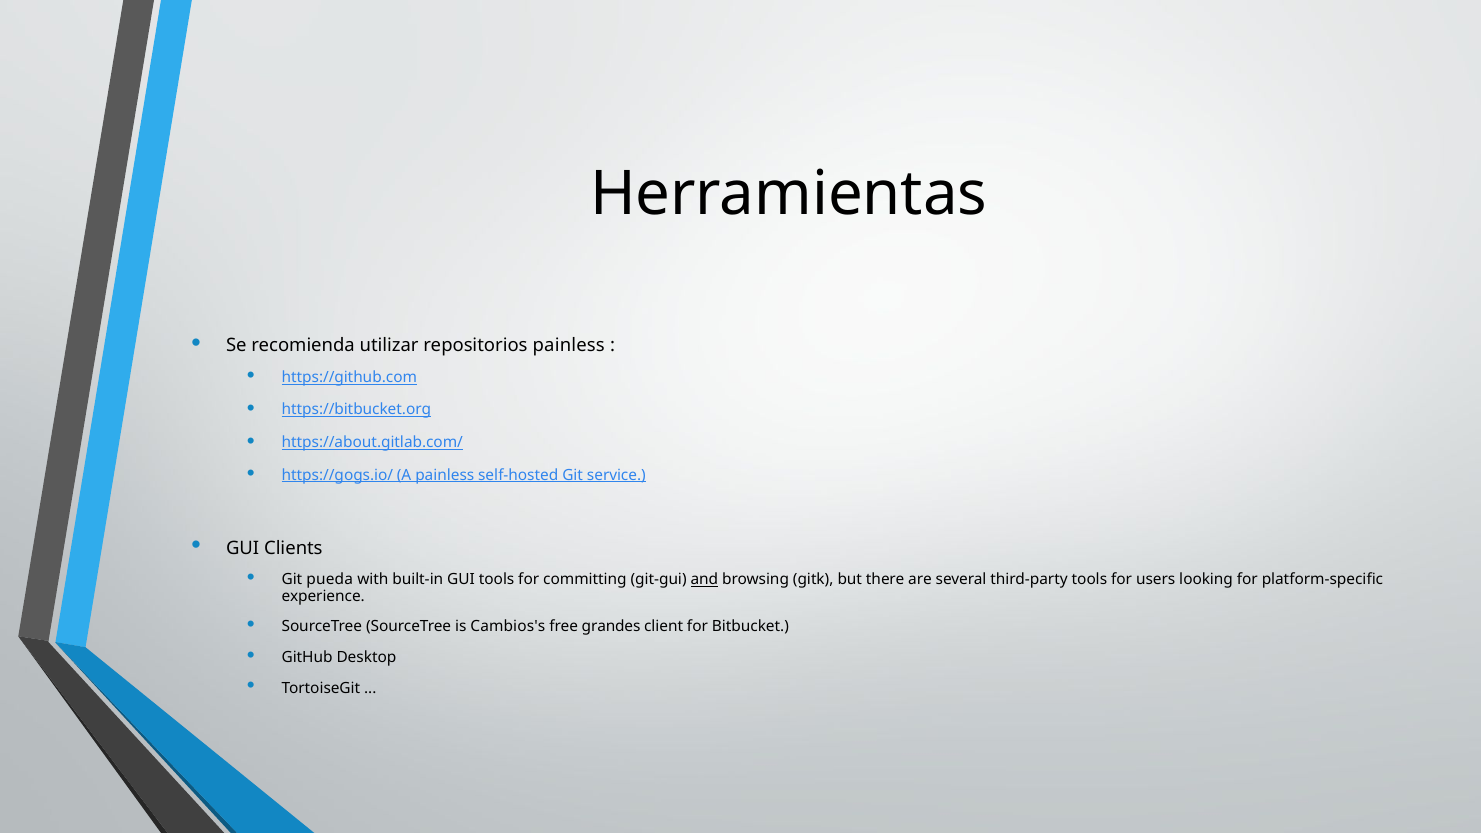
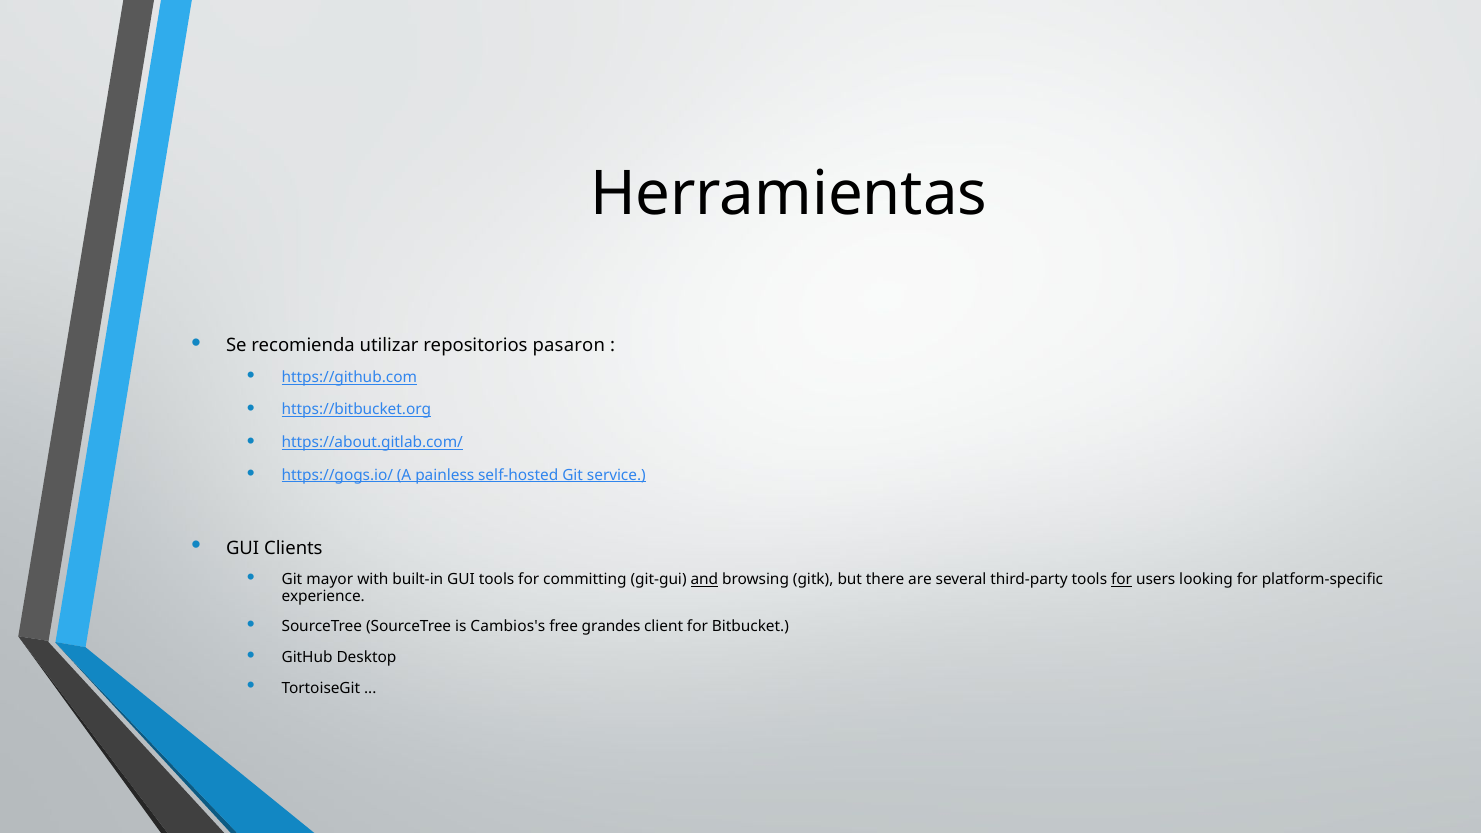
repositorios painless: painless -> pasaron
pueda: pueda -> mayor
for at (1122, 580) underline: none -> present
